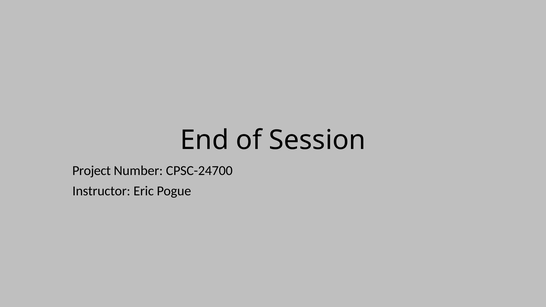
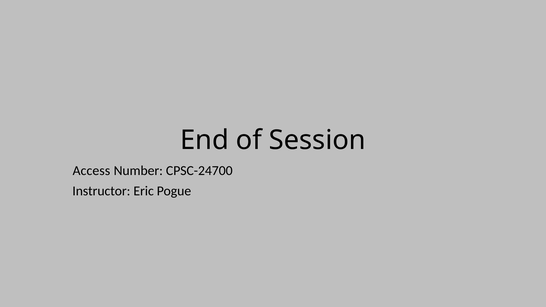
Project: Project -> Access
